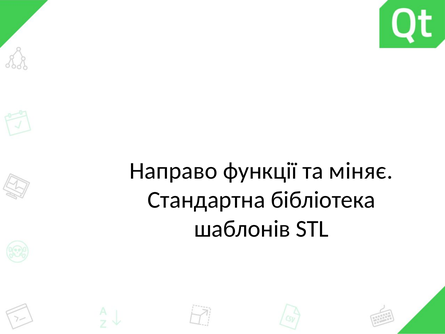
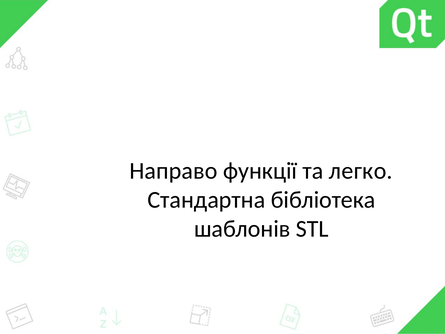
міняє: міняє -> легко
